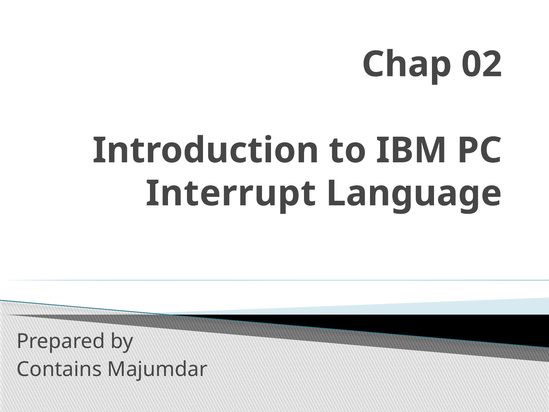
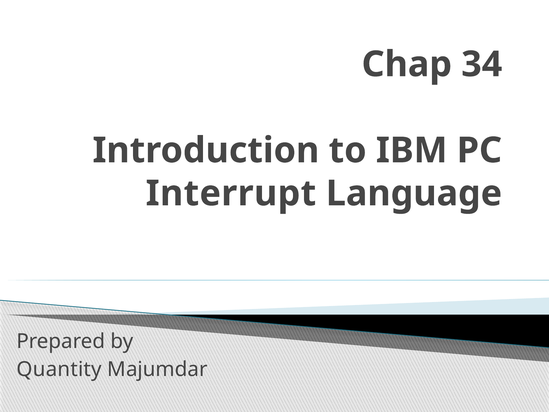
02: 02 -> 34
Contains: Contains -> Quantity
